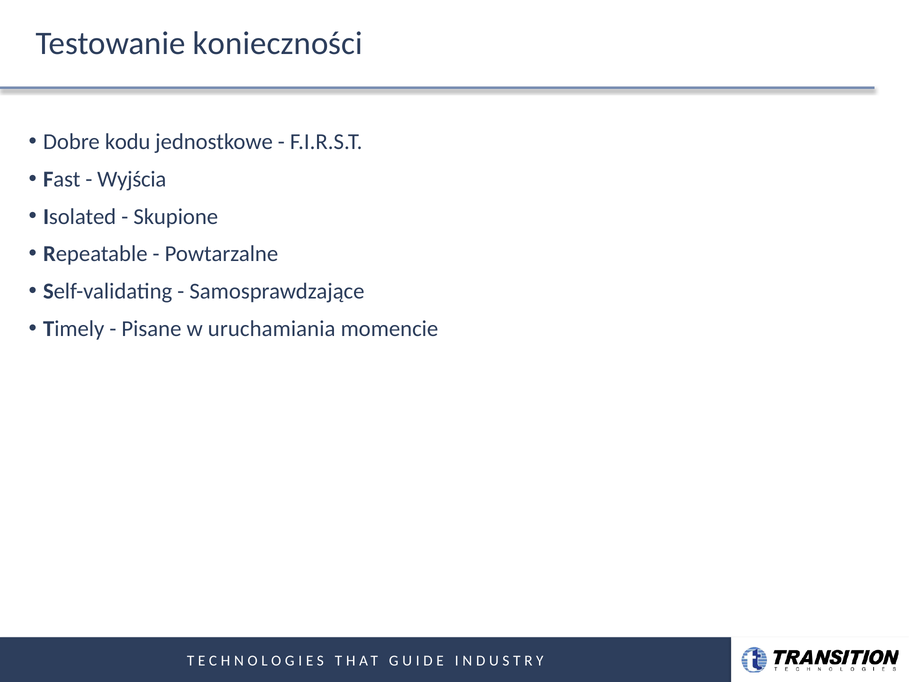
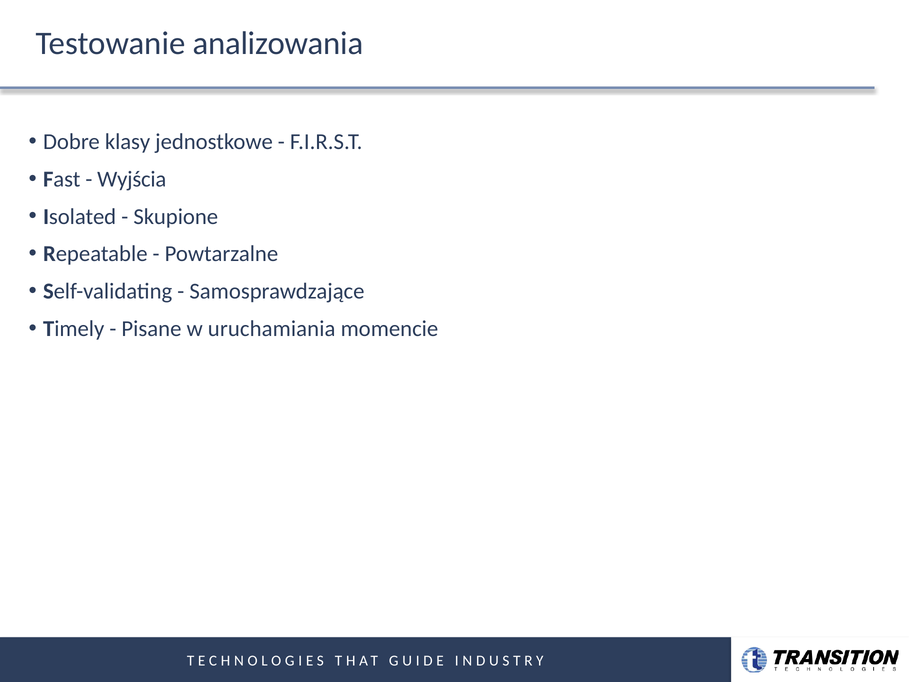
konieczności: konieczności -> analizowania
kodu: kodu -> klasy
